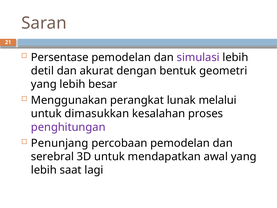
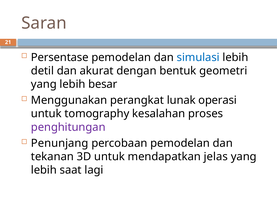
simulasi colour: purple -> blue
melalui: melalui -> operasi
dimasukkan: dimasukkan -> tomography
serebral: serebral -> tekanan
awal: awal -> jelas
